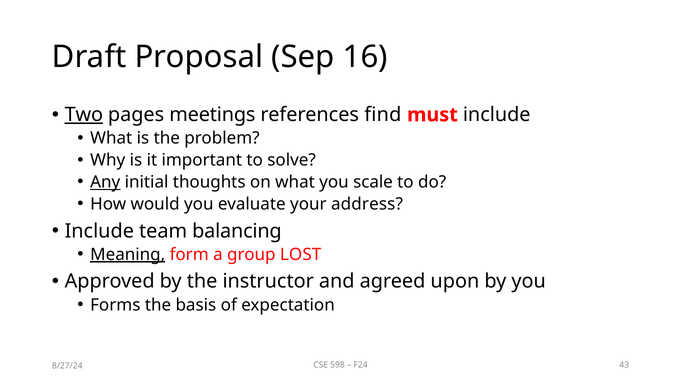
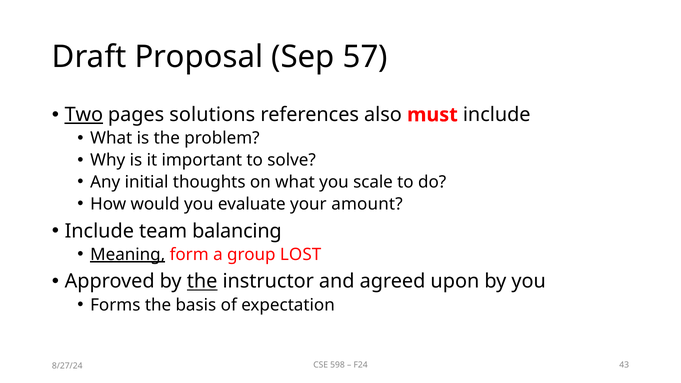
16: 16 -> 57
meetings: meetings -> solutions
find: find -> also
Any underline: present -> none
address: address -> amount
the at (202, 281) underline: none -> present
